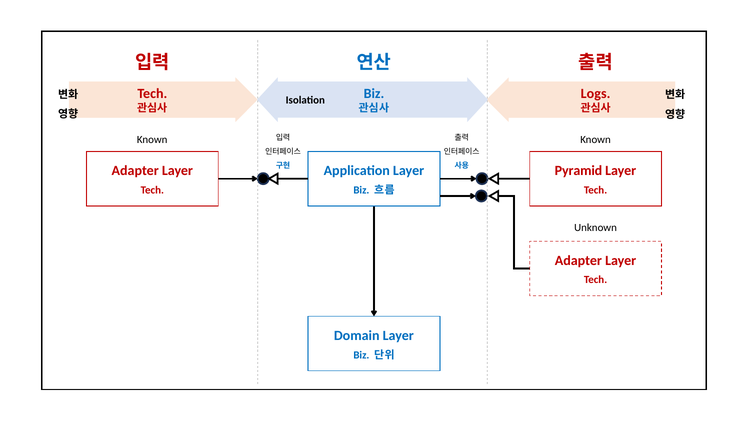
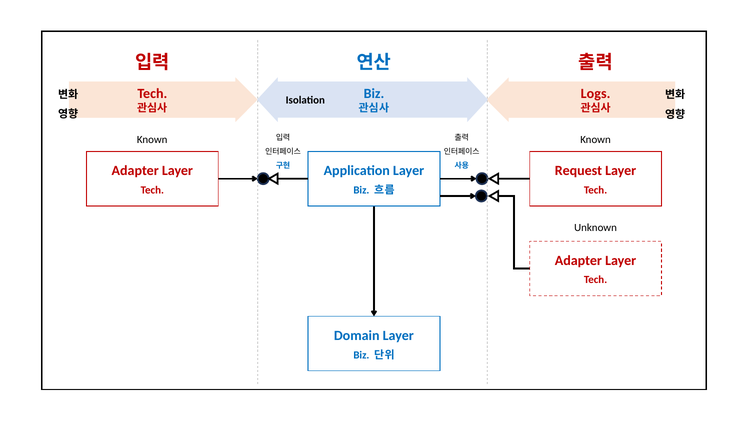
Pyramid: Pyramid -> Request
